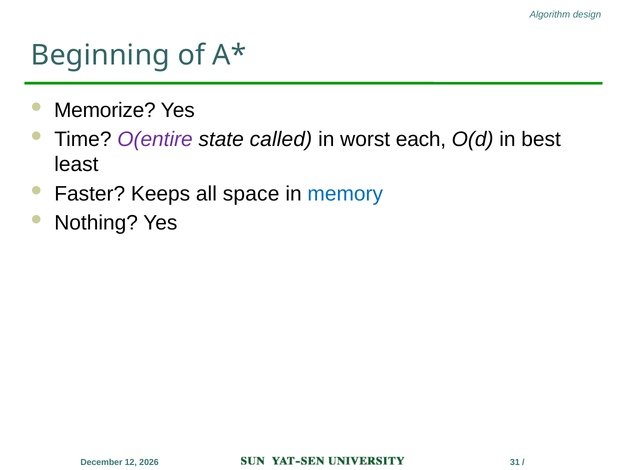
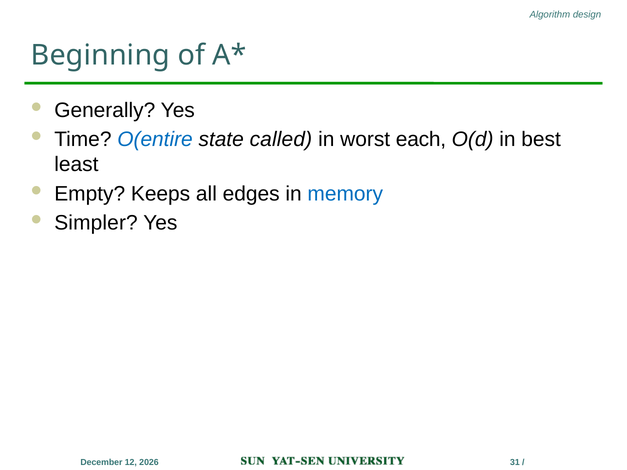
Memorize: Memorize -> Generally
O(entire colour: purple -> blue
Faster: Faster -> Empty
space: space -> edges
Nothing: Nothing -> Simpler
